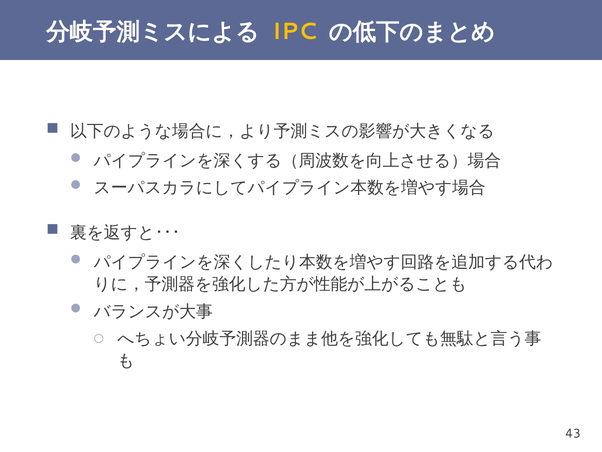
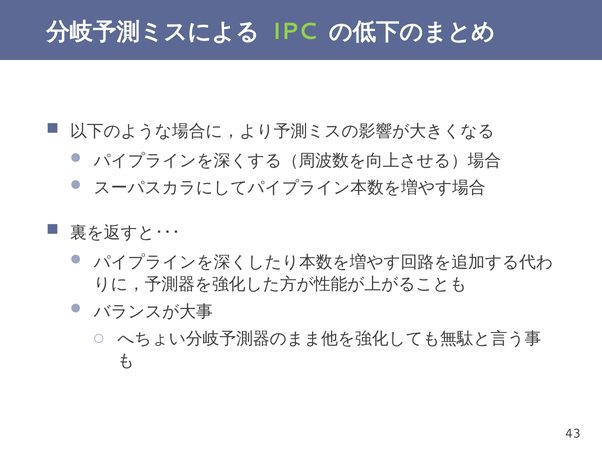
IPC colour: yellow -> light green
